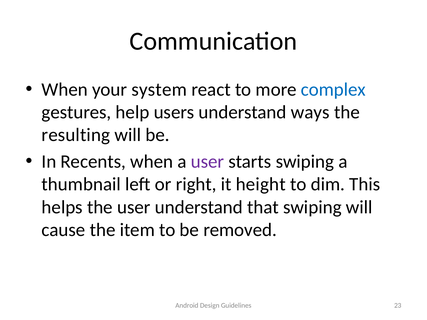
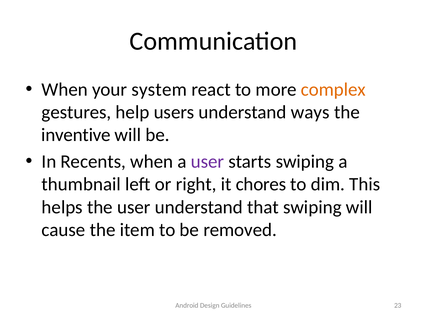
complex colour: blue -> orange
resulting: resulting -> inventive
height: height -> chores
